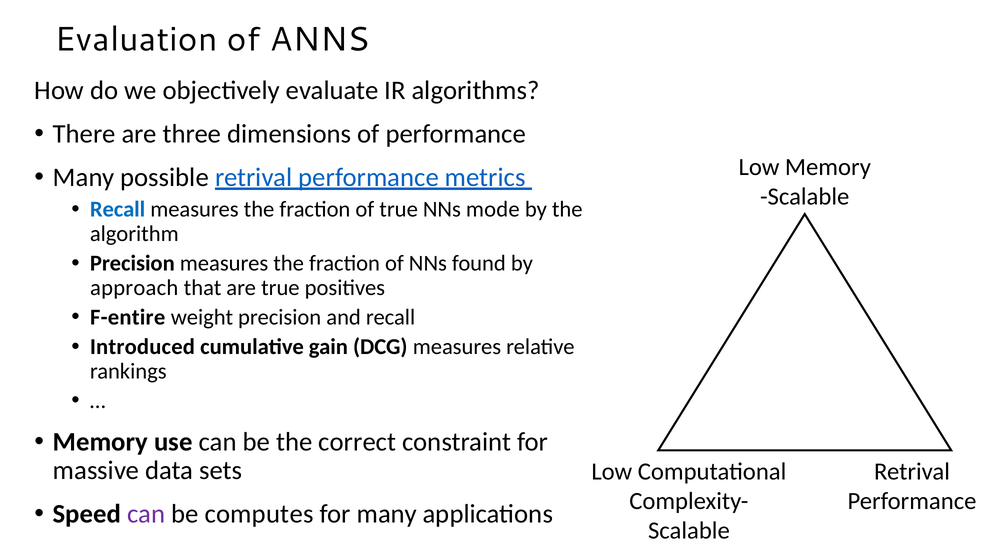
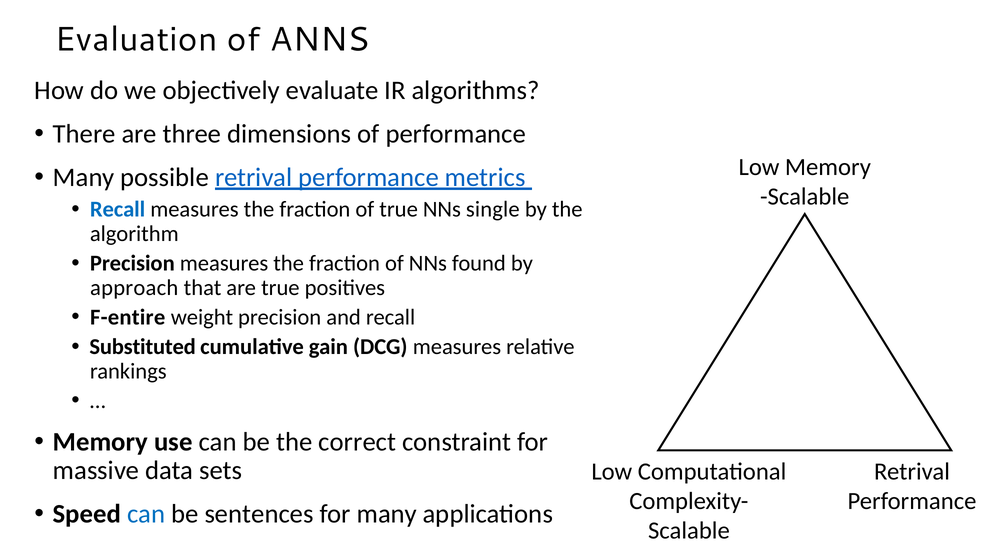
mode: mode -> single
Introduced: Introduced -> Substituted
can at (146, 514) colour: purple -> blue
computes: computes -> sentences
